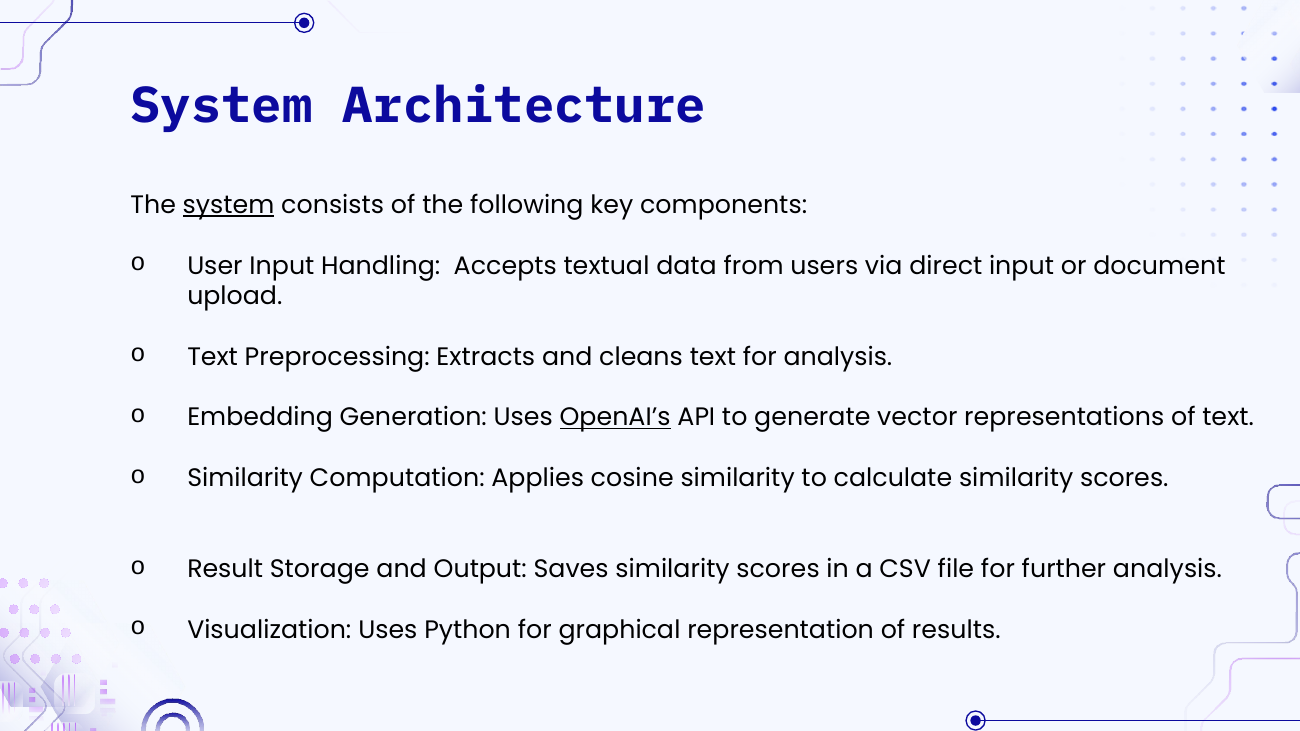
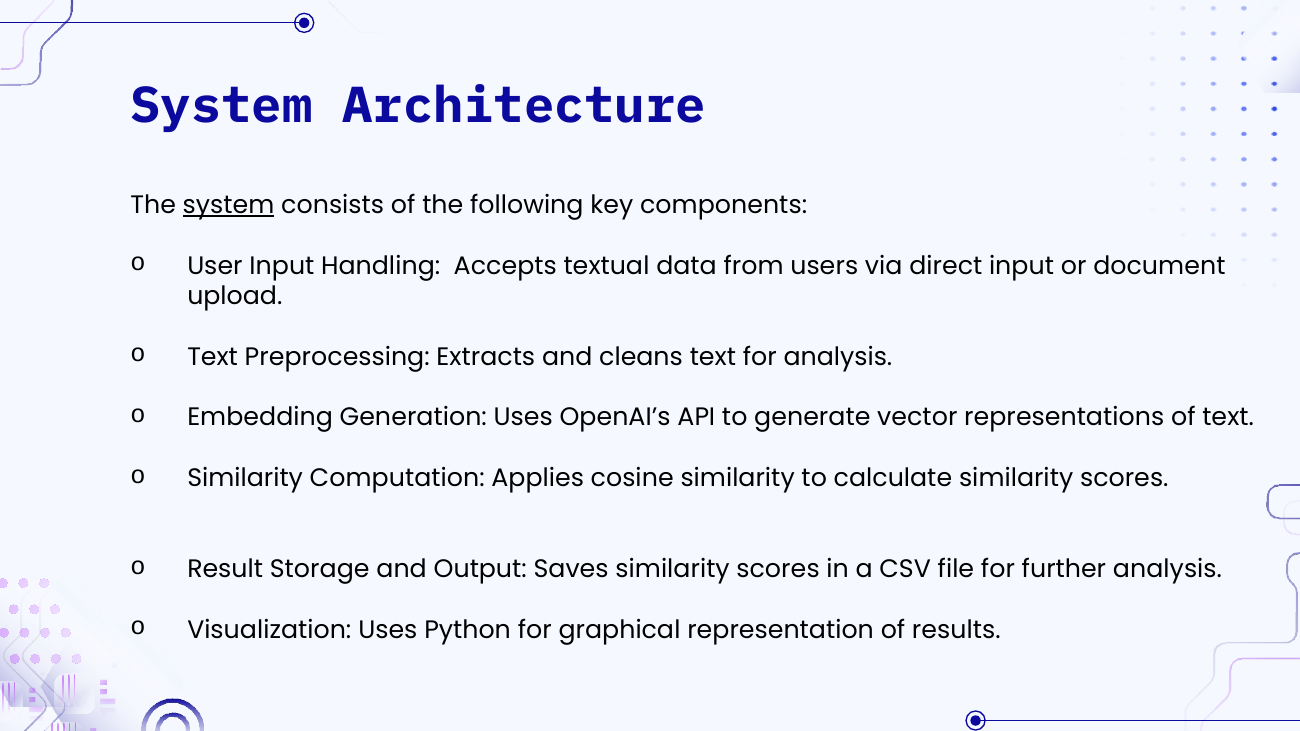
OpenAI’s underline: present -> none
